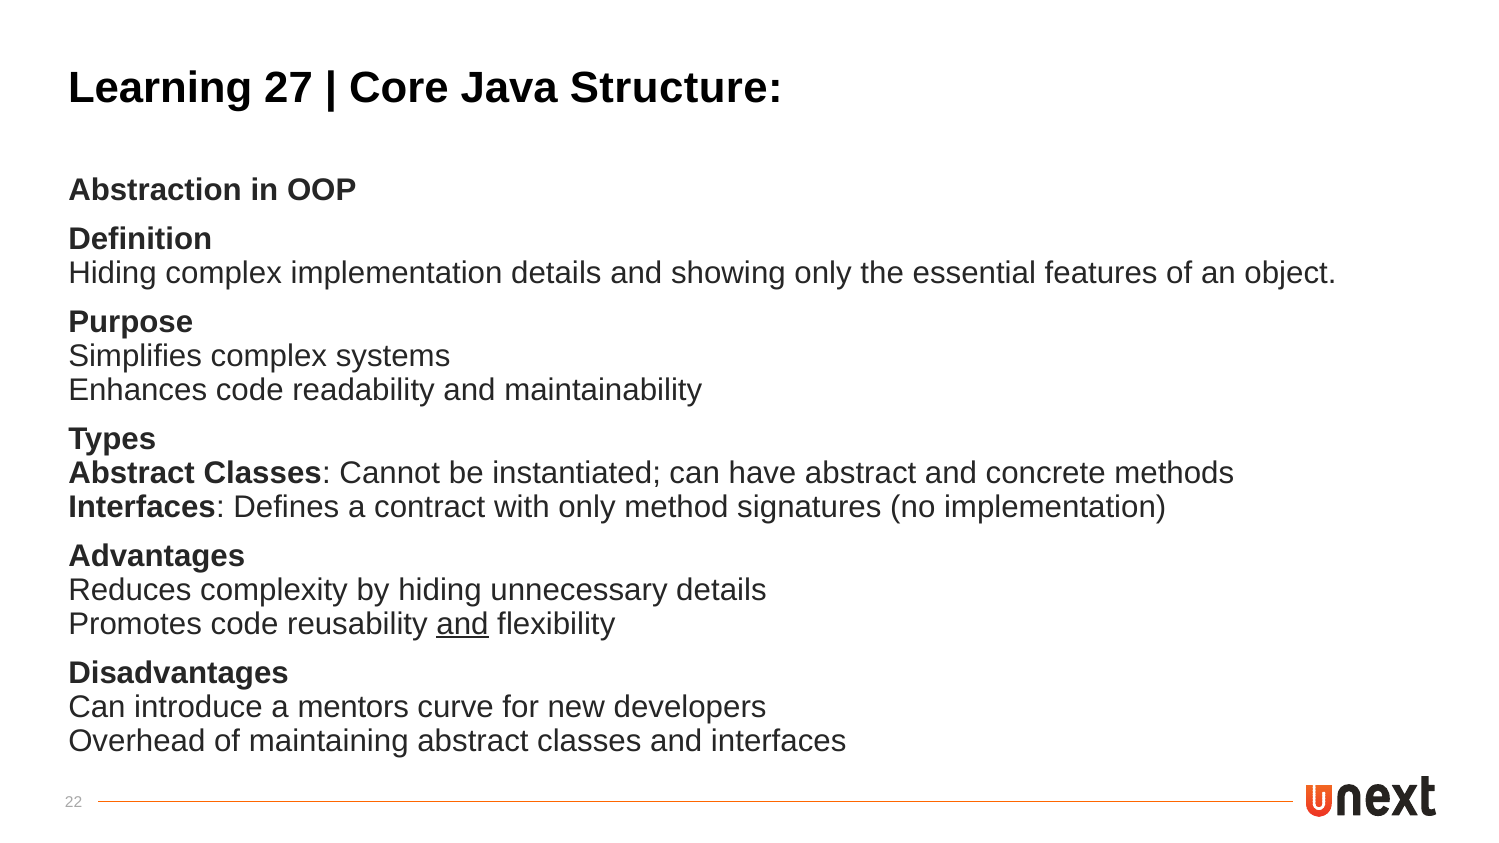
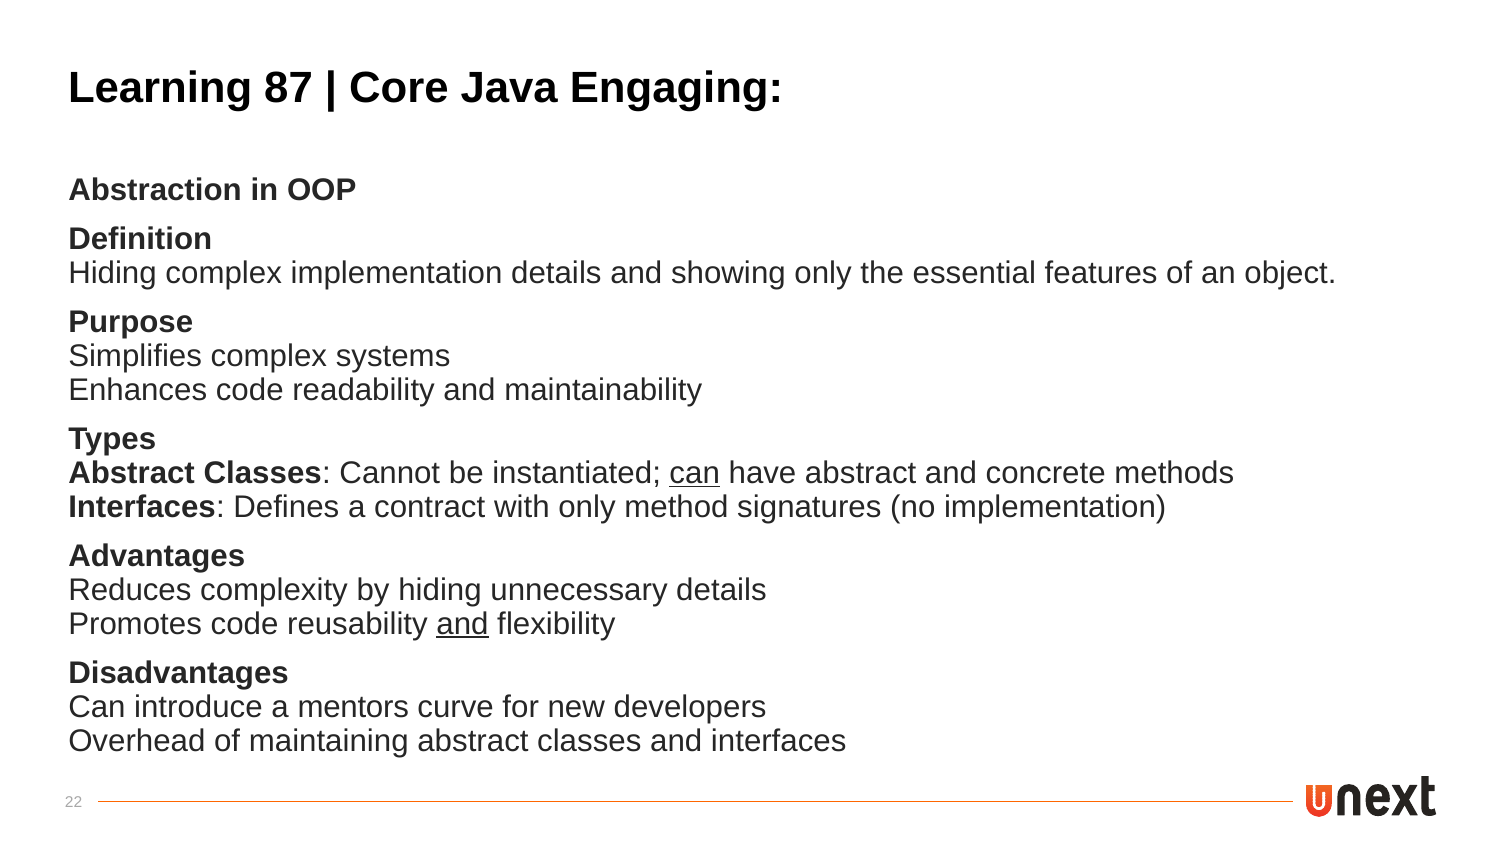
27: 27 -> 87
Structure: Structure -> Engaging
can at (695, 473) underline: none -> present
